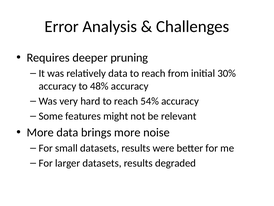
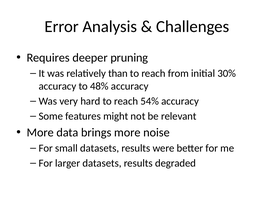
relatively data: data -> than
